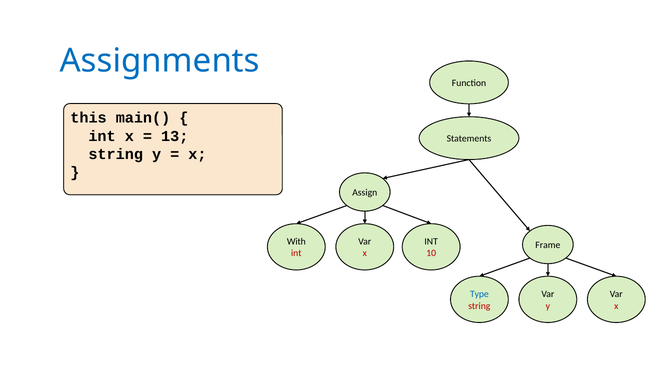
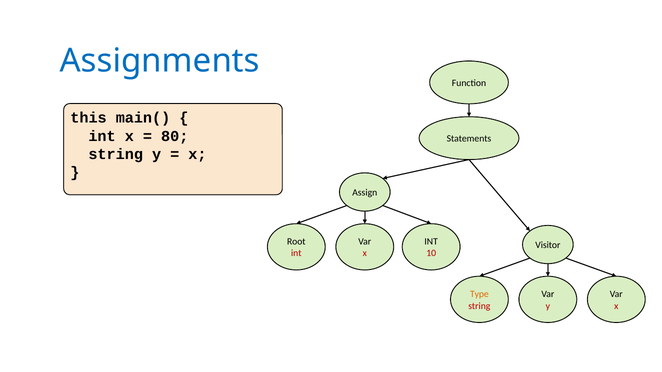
13: 13 -> 80
With: With -> Root
Frame: Frame -> Visitor
Type colour: blue -> orange
